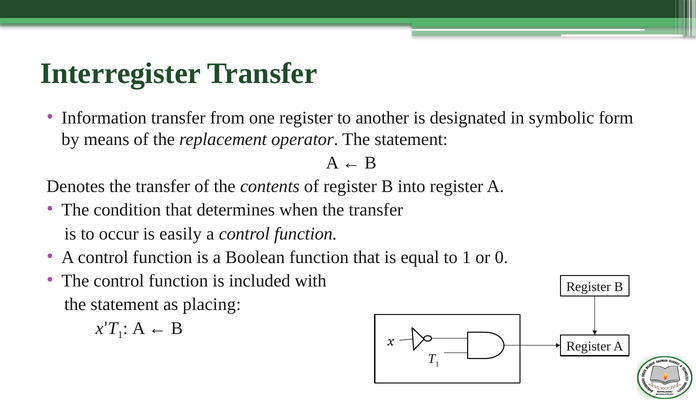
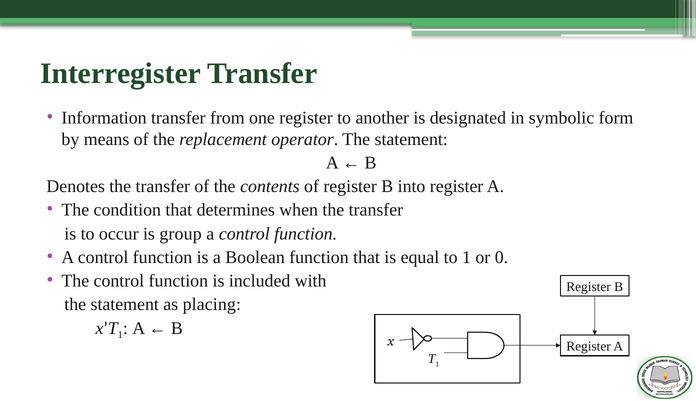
easily: easily -> group
